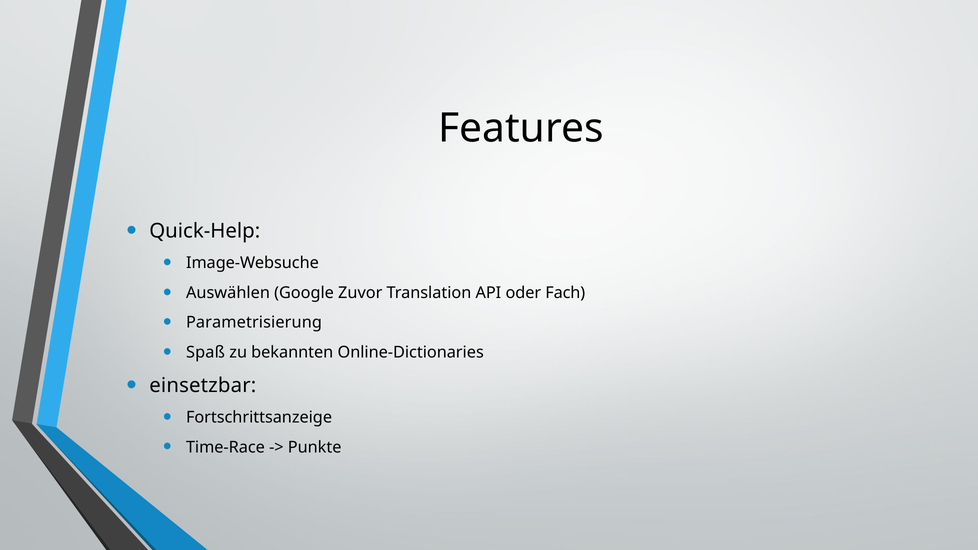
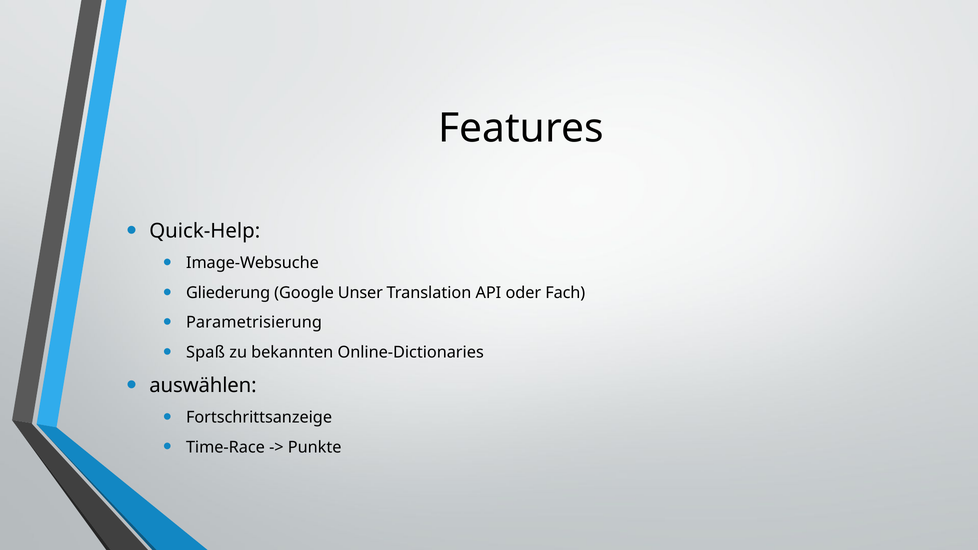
Auswählen: Auswählen -> Gliederung
Zuvor: Zuvor -> Unser
einsetzbar: einsetzbar -> auswählen
